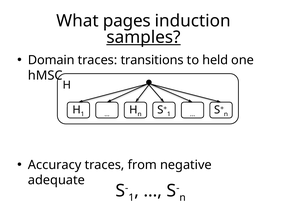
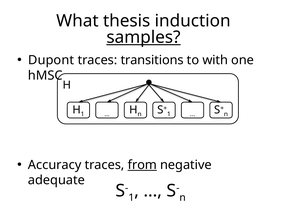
pages: pages -> thesis
Domain: Domain -> Dupont
held: held -> with
from underline: none -> present
